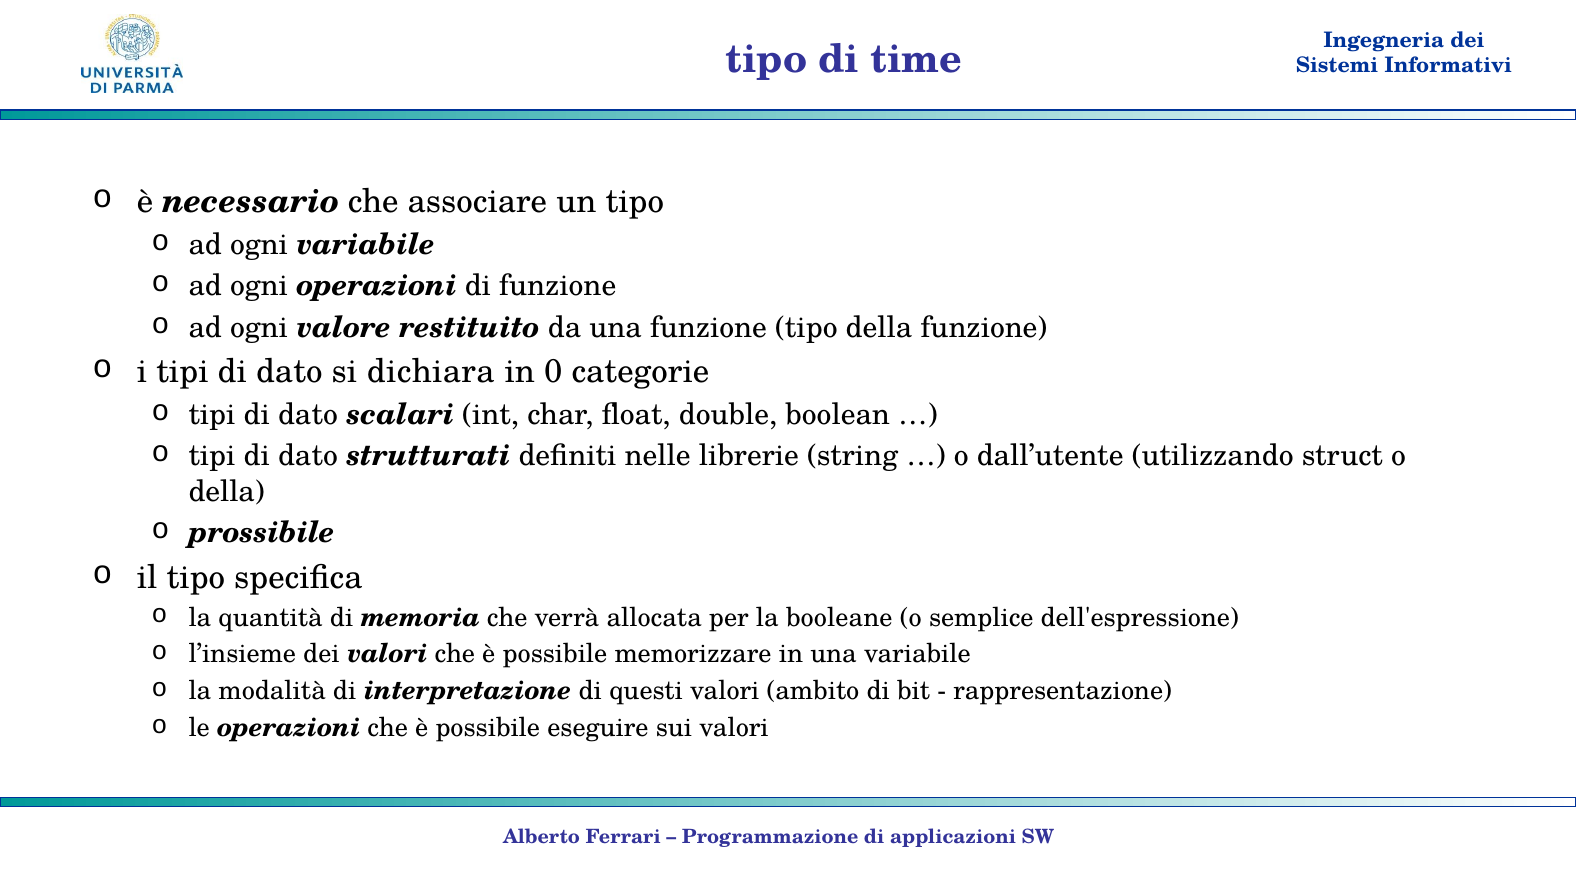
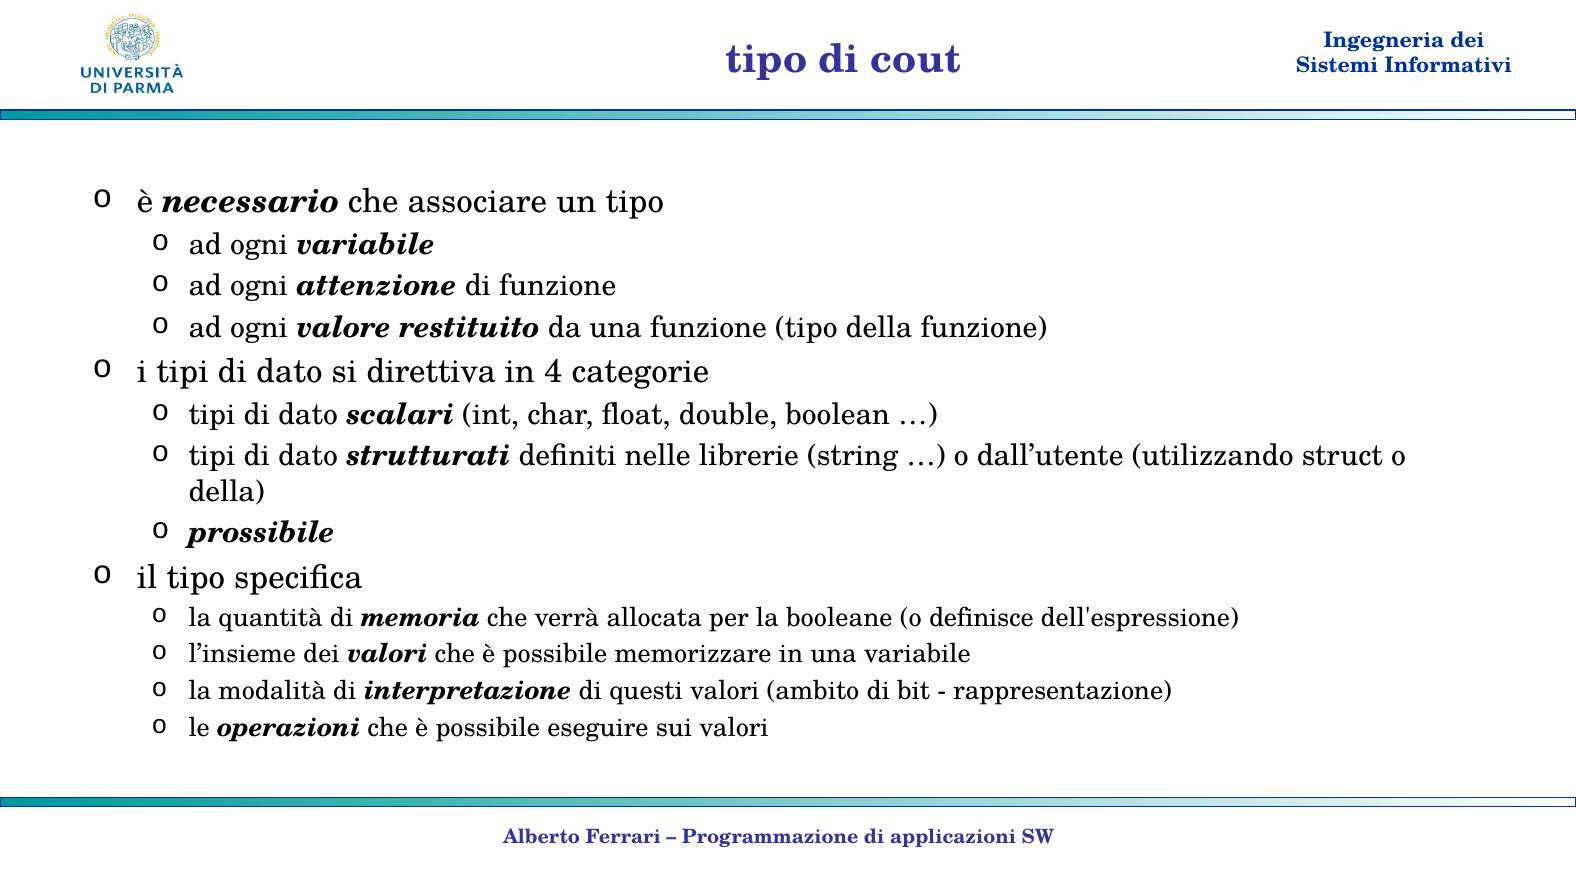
time: time -> cout
ogni operazioni: operazioni -> attenzione
dichiara: dichiara -> direttiva
0: 0 -> 4
semplice: semplice -> definisce
